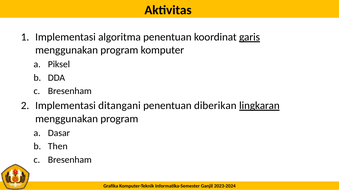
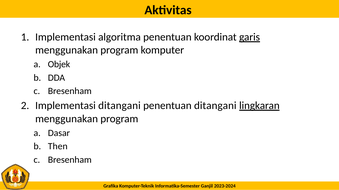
Piksel: Piksel -> Objek
penentuan diberikan: diberikan -> ditangani
